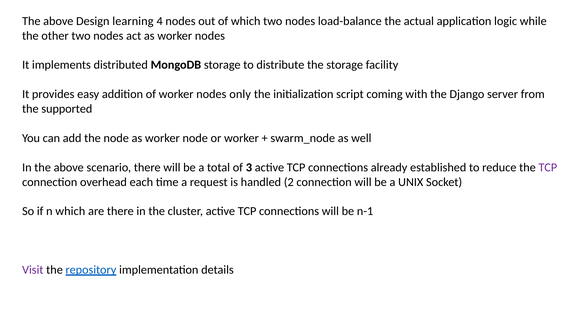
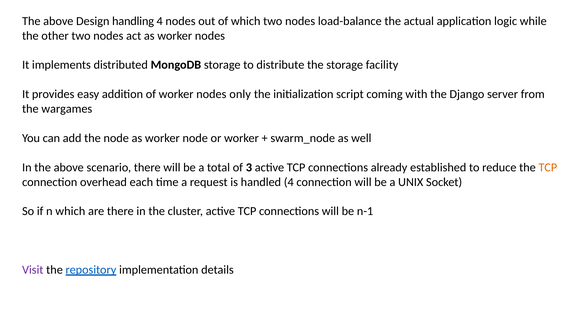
learning: learning -> handling
supported: supported -> wargames
TCP at (548, 167) colour: purple -> orange
handled 2: 2 -> 4
